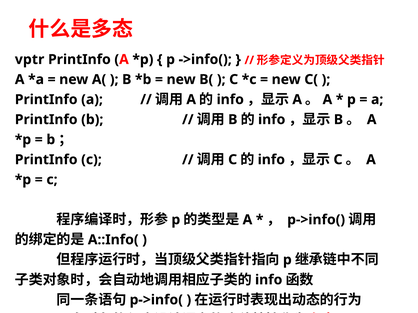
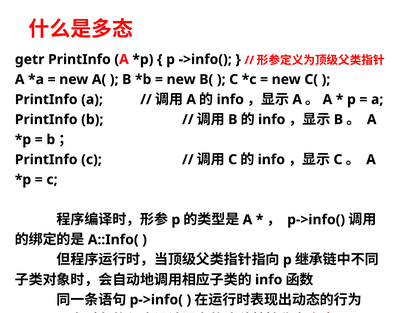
vptr: vptr -> getr
